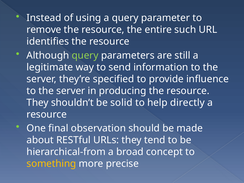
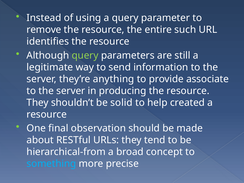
specified: specified -> anything
influence: influence -> associate
directly: directly -> created
something colour: yellow -> light blue
